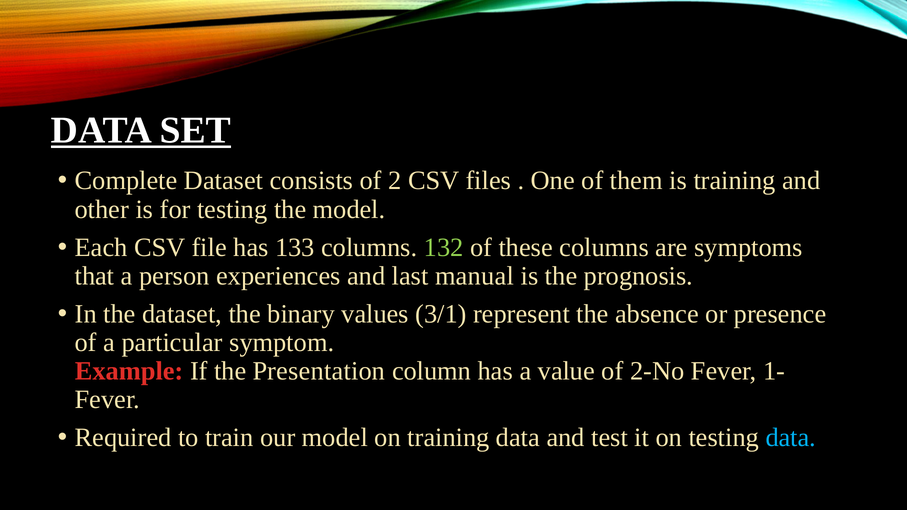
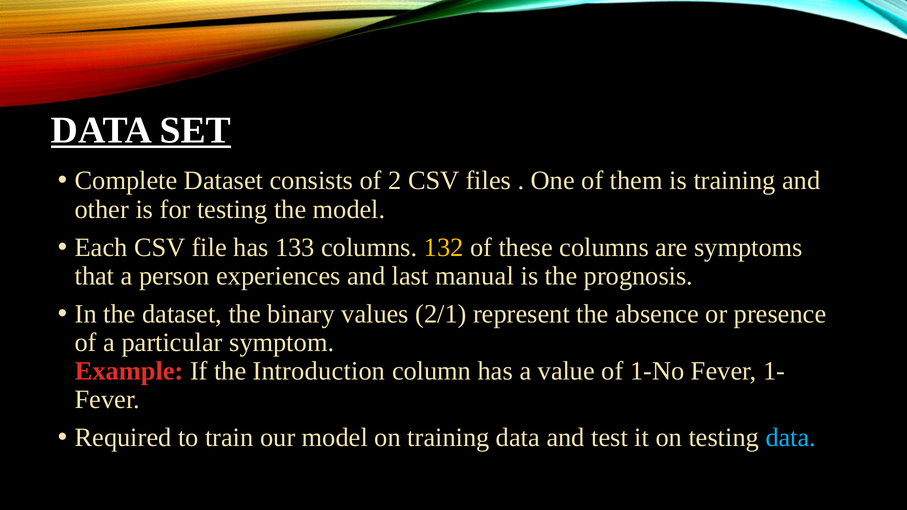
132 colour: light green -> yellow
3/1: 3/1 -> 2/1
Presentation: Presentation -> Introduction
2-No: 2-No -> 1-No
